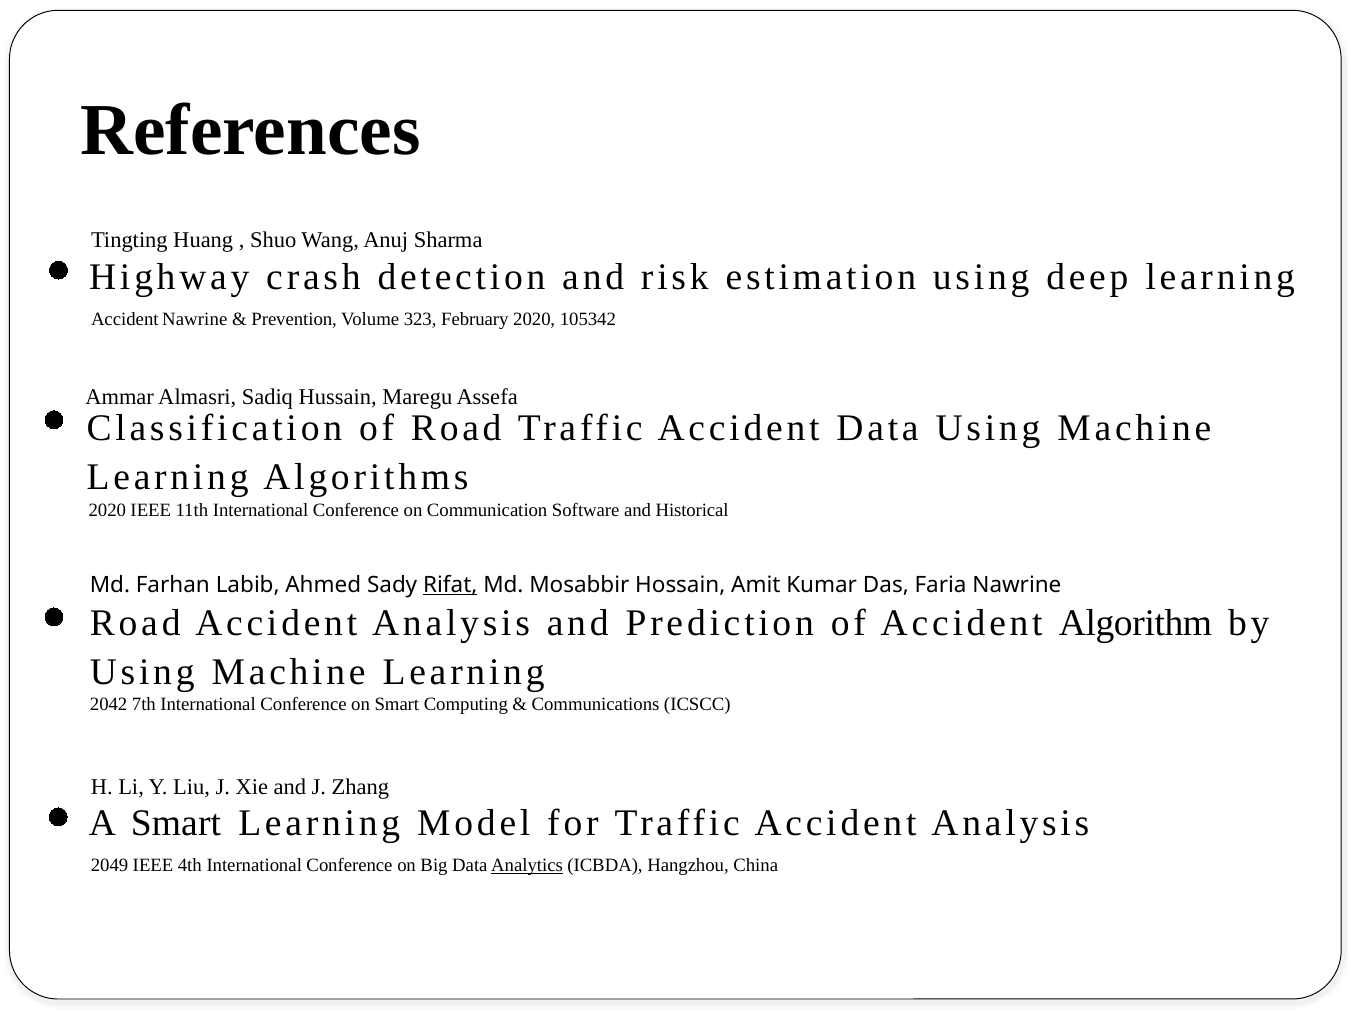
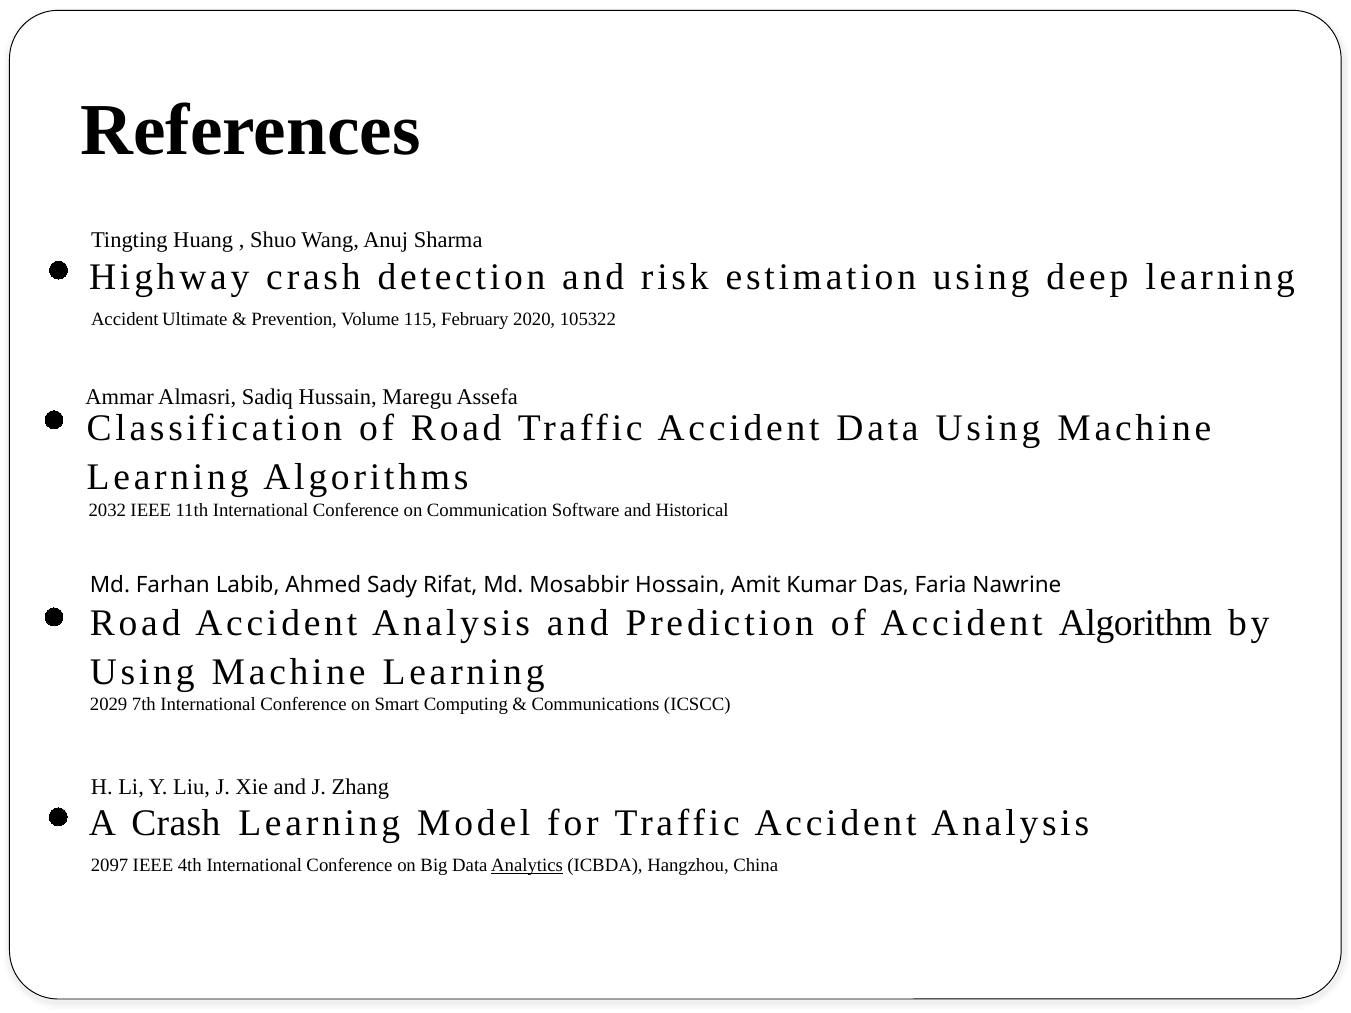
Accident Nawrine: Nawrine -> Ultimate
323: 323 -> 115
105342: 105342 -> 105322
2020 at (107, 510): 2020 -> 2032
Rifat underline: present -> none
2042: 2042 -> 2029
A Smart: Smart -> Crash
2049: 2049 -> 2097
